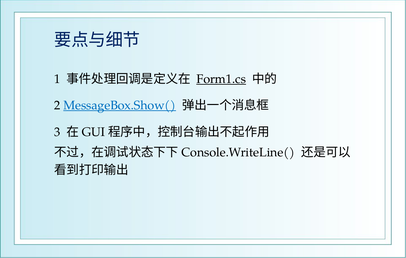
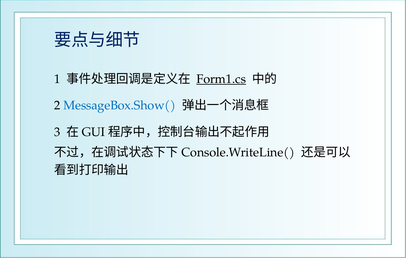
MessageBox.Show( underline: present -> none
